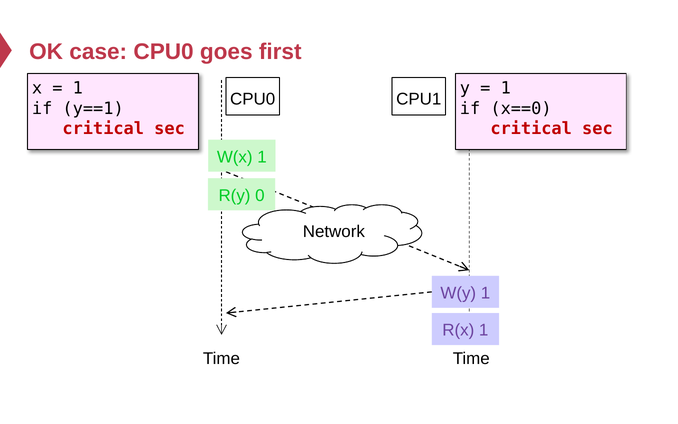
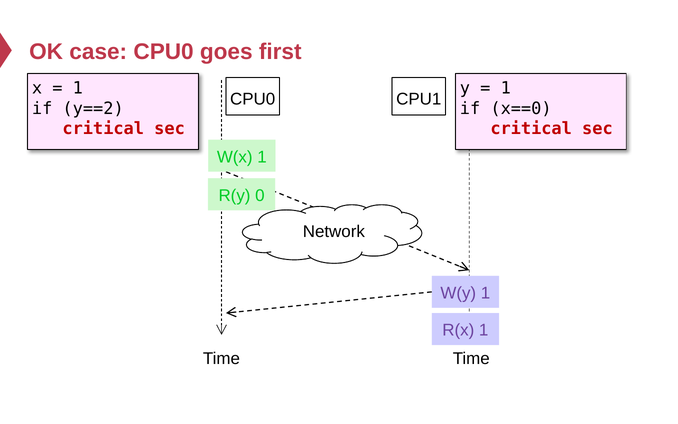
y==1: y==1 -> y==2
